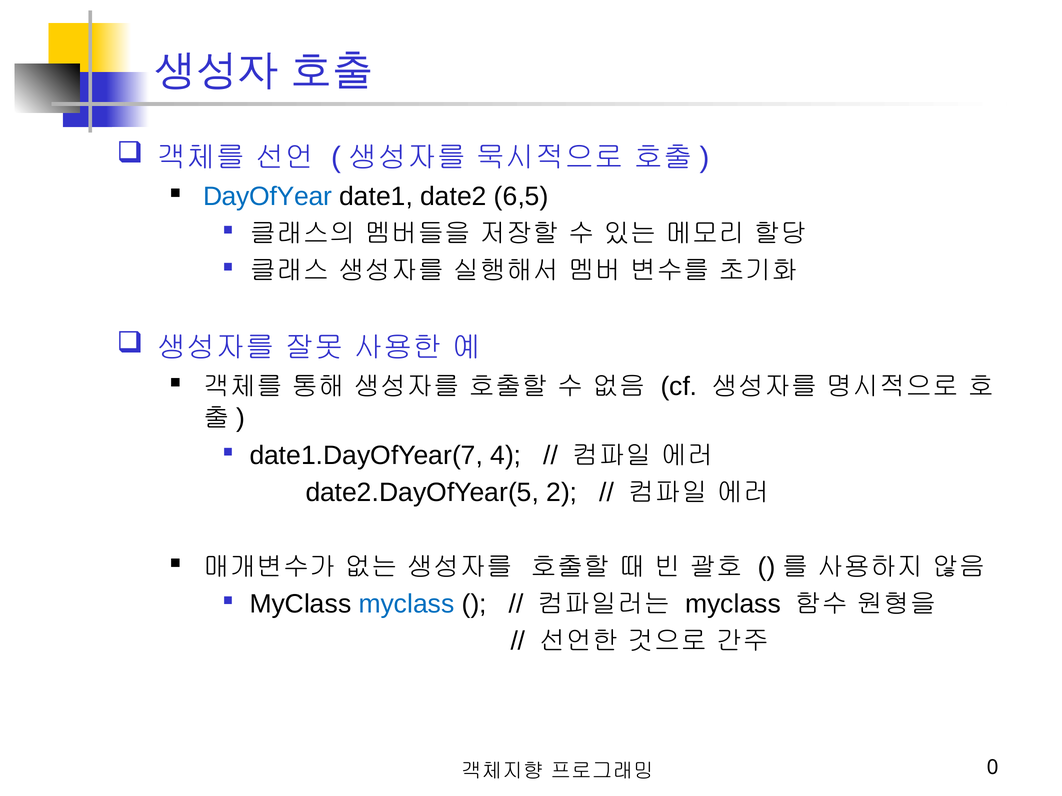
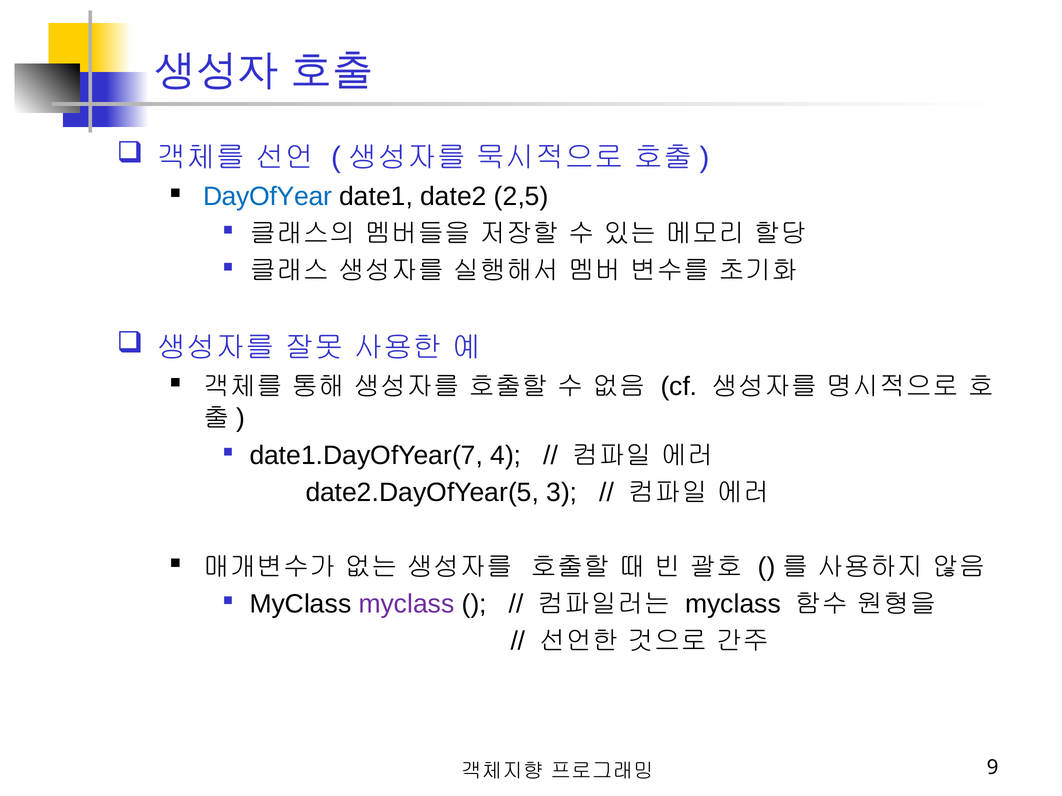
6,5: 6,5 -> 2,5
2: 2 -> 3
myclass at (406, 604) colour: blue -> purple
0: 0 -> 9
